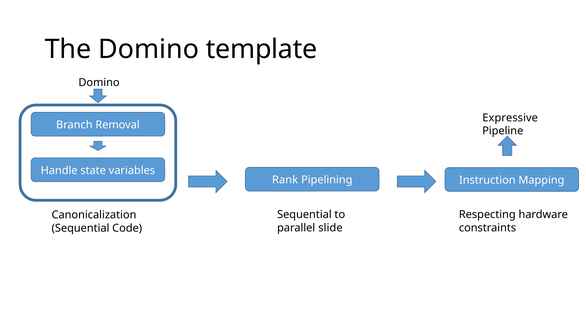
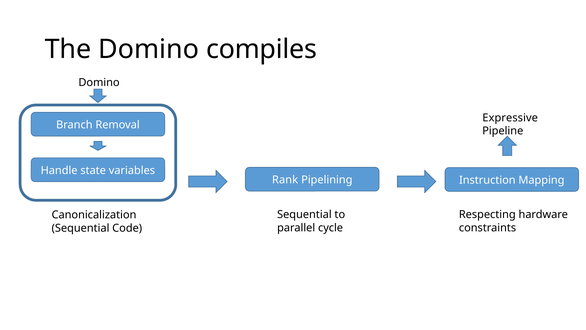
template: template -> compiles
slide: slide -> cycle
